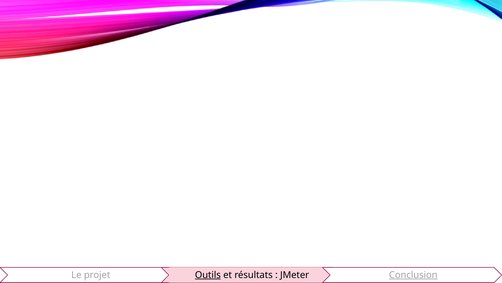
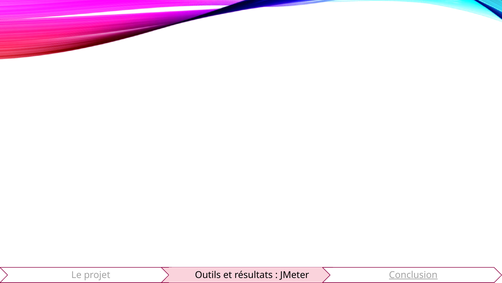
Outils underline: present -> none
